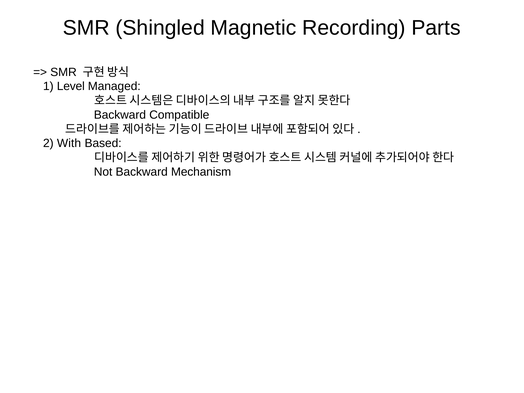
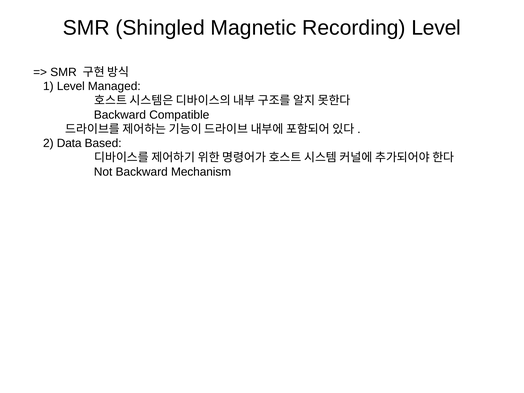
Recording Parts: Parts -> Level
With: With -> Data
